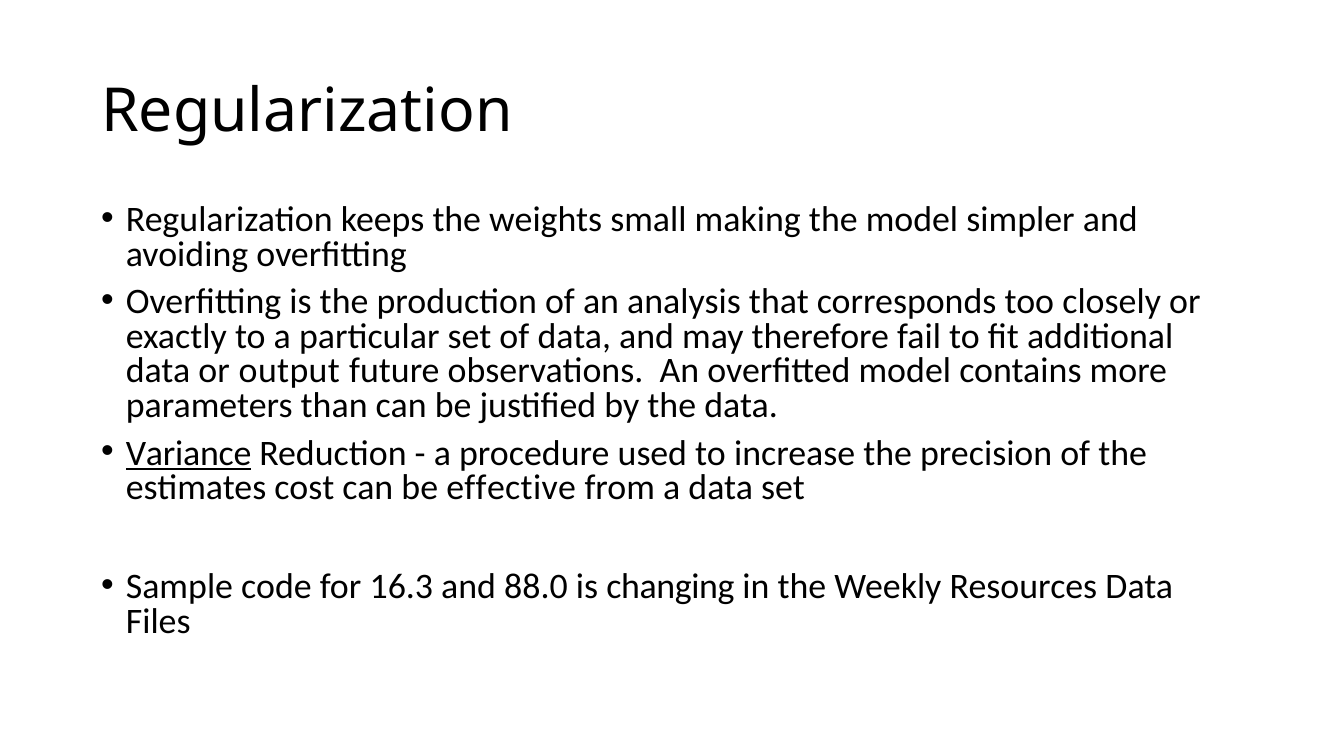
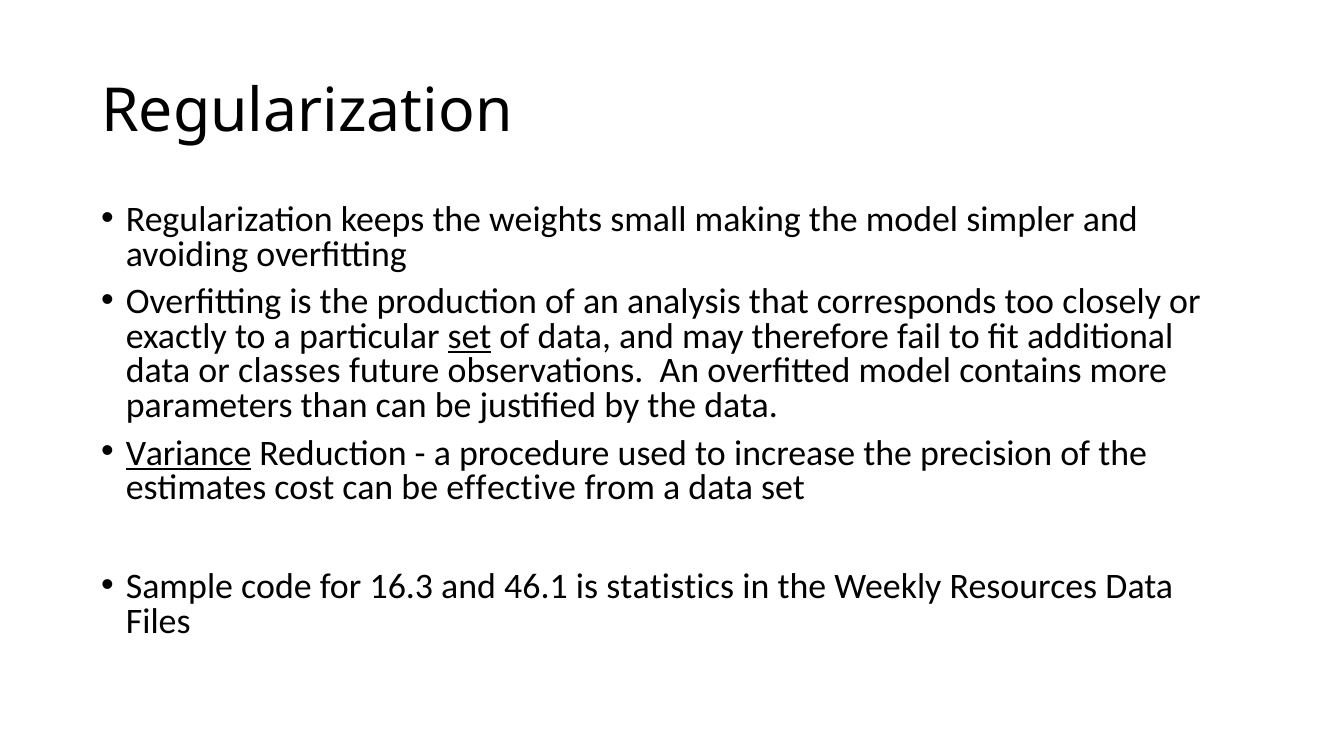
set at (470, 336) underline: none -> present
output: output -> classes
88.0: 88.0 -> 46.1
changing: changing -> statistics
